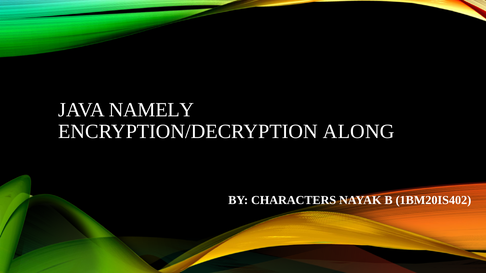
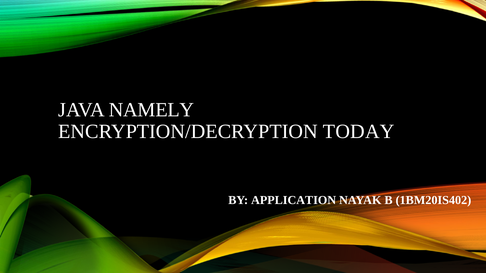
ALONG: ALONG -> TODAY
CHARACTERS: CHARACTERS -> APPLICATION
